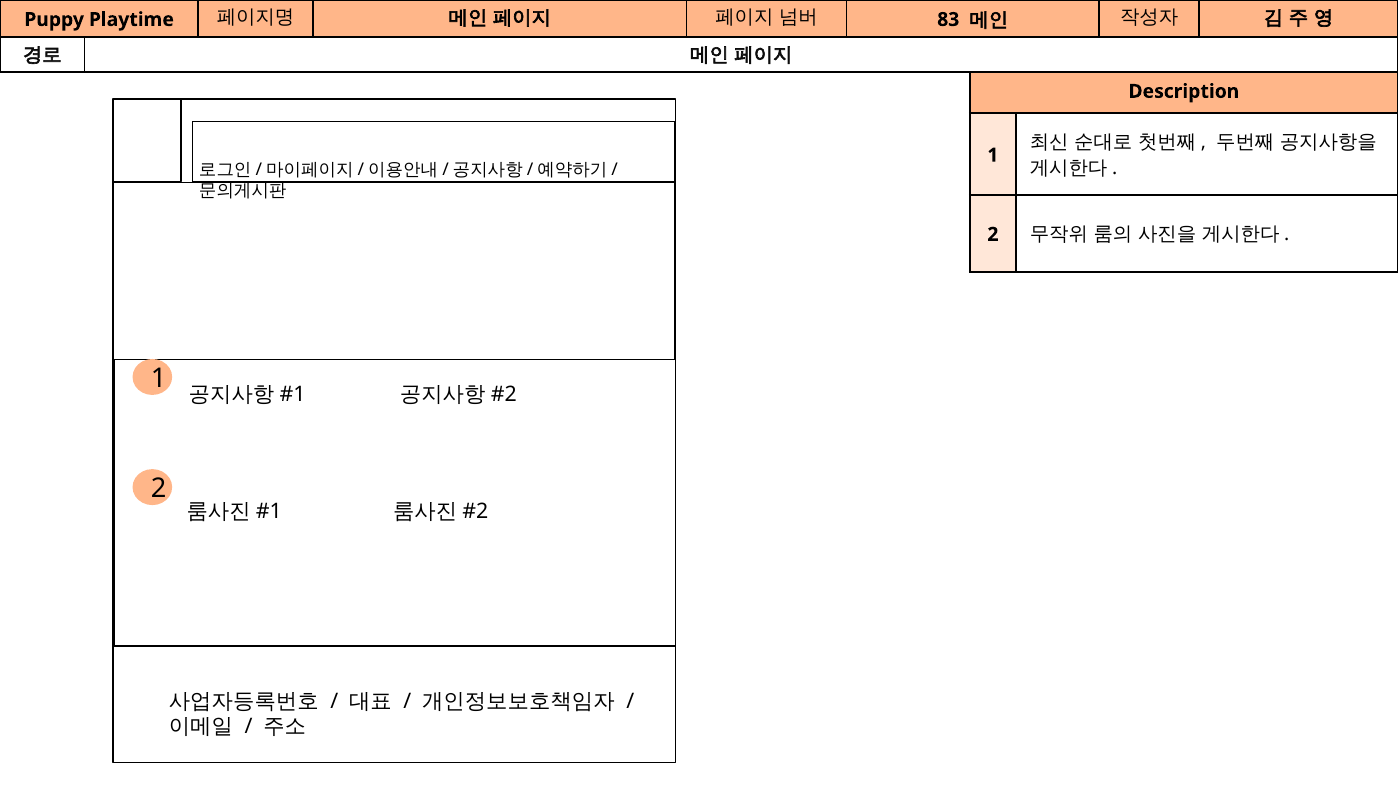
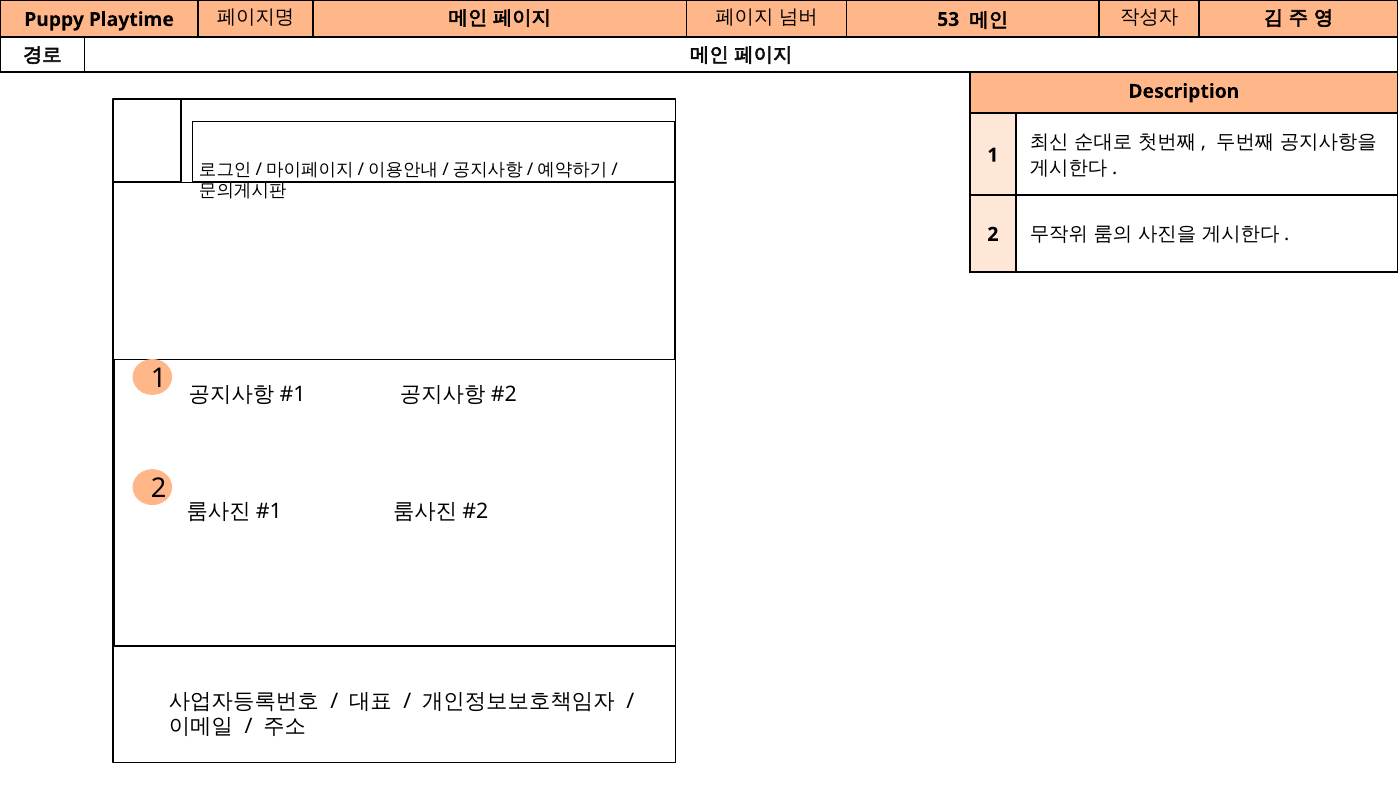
83: 83 -> 53
